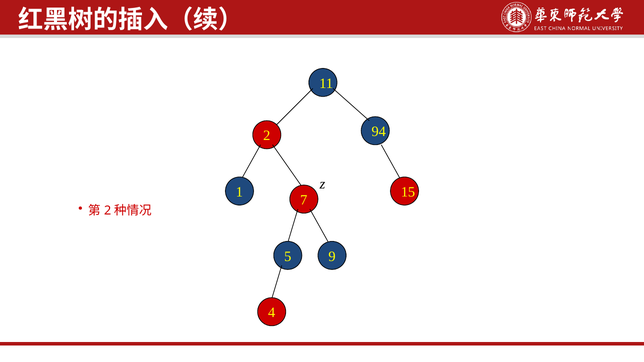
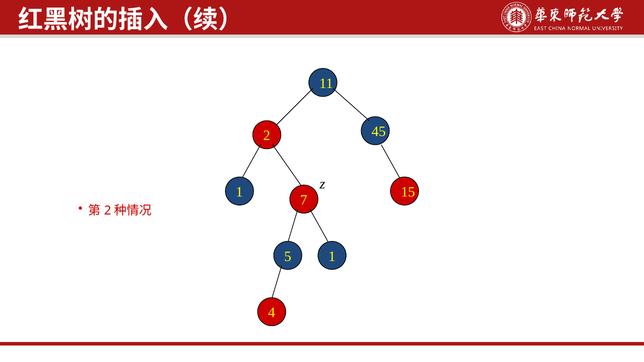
94: 94 -> 45
5 9: 9 -> 1
